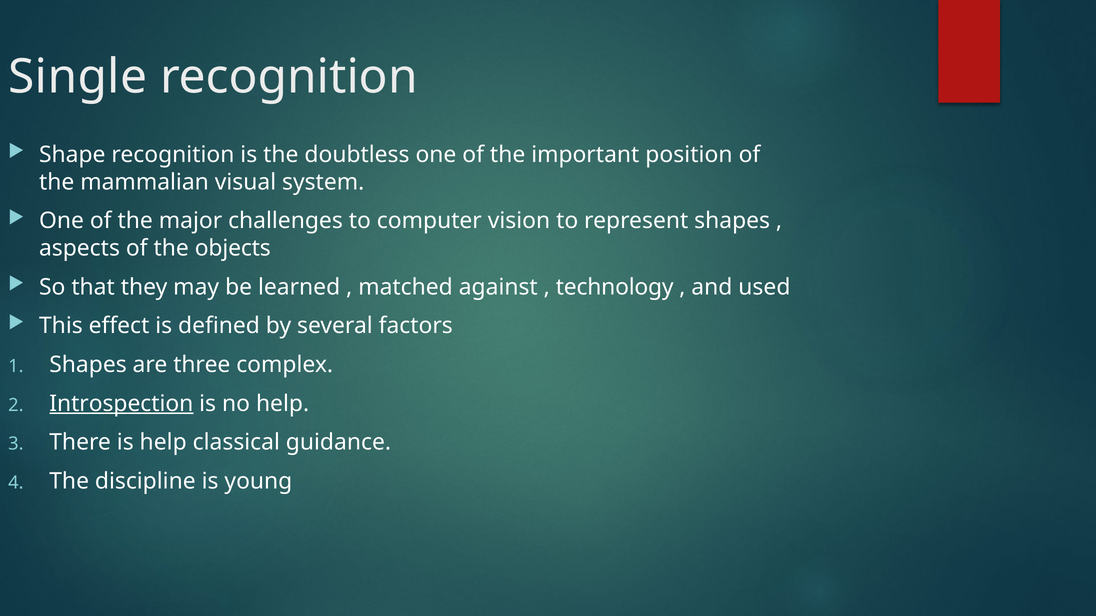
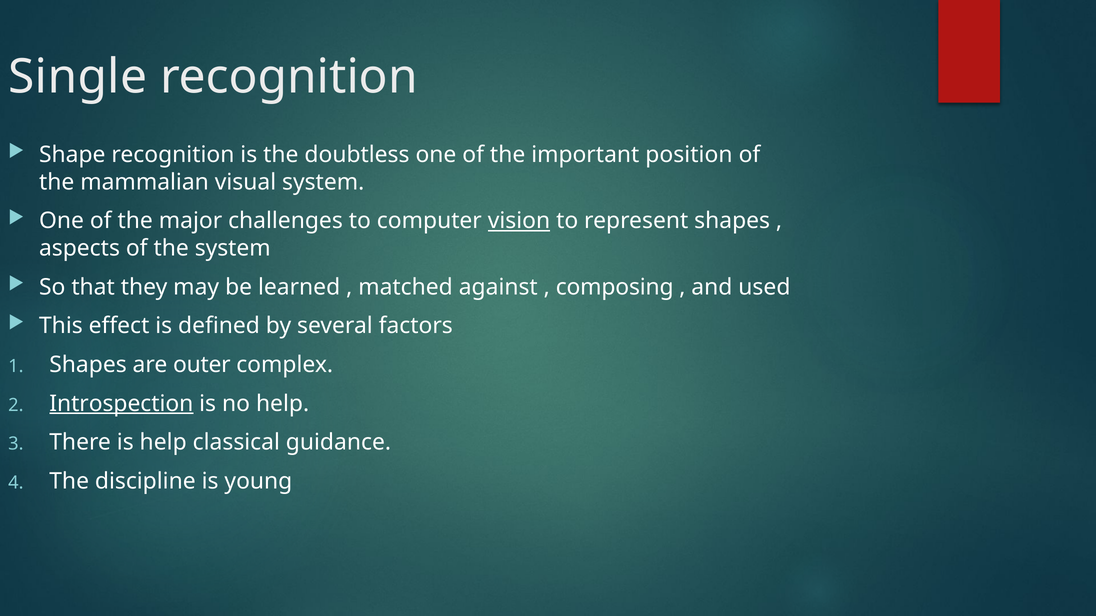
vision underline: none -> present
the objects: objects -> system
technology: technology -> composing
three: three -> outer
